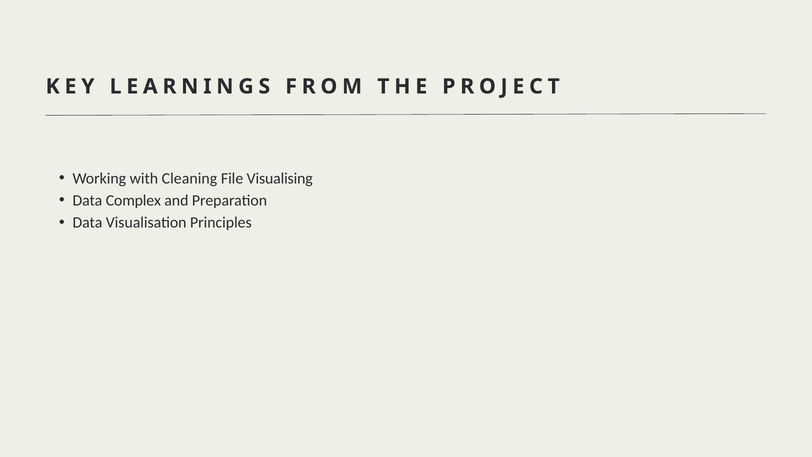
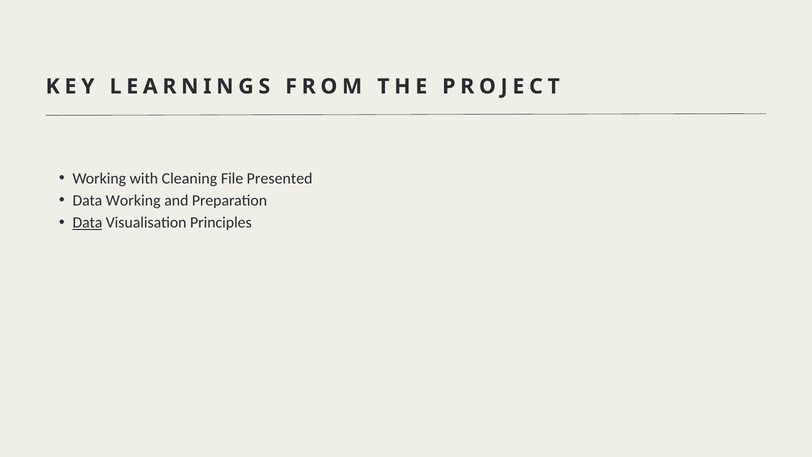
Visualising: Visualising -> Presented
Data Complex: Complex -> Working
Data at (87, 223) underline: none -> present
